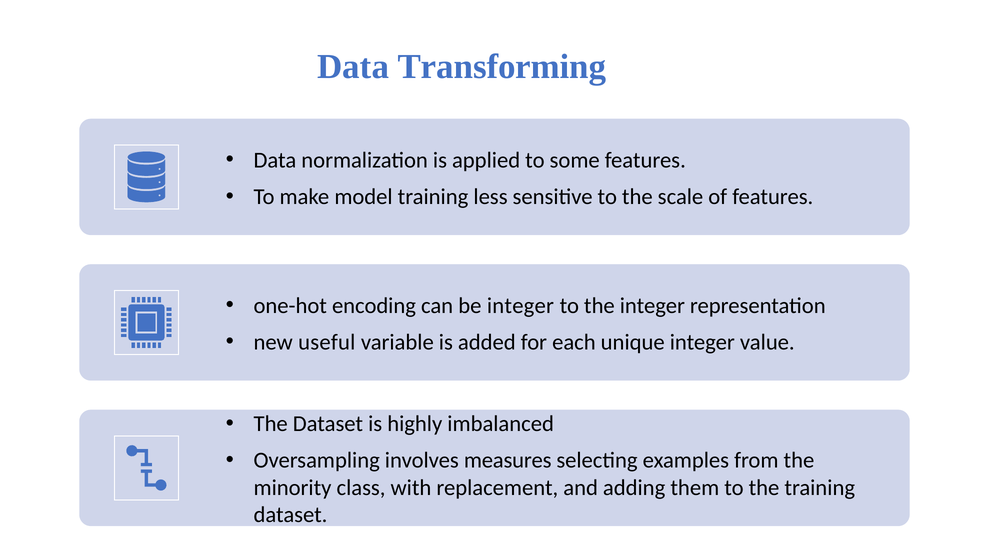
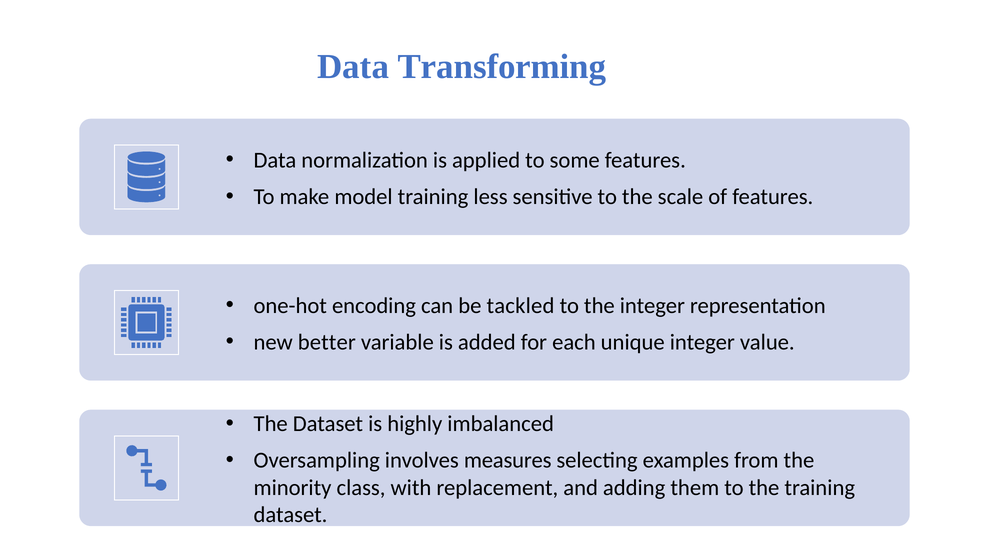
be integer: integer -> tackled
useful: useful -> better
